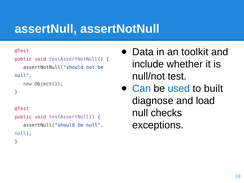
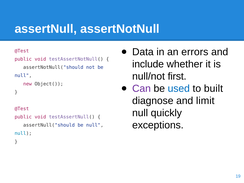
toolkit: toolkit -> errors
test: test -> first
Can colour: blue -> purple
load: load -> limit
checks: checks -> quickly
